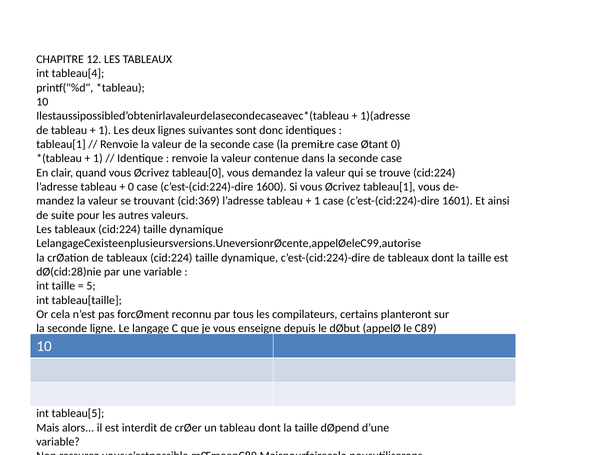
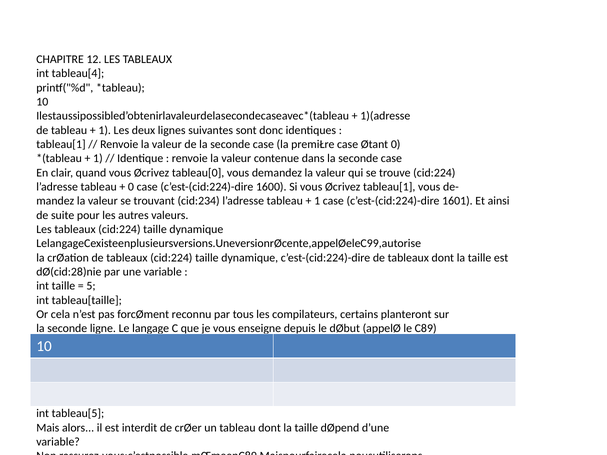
cid:369: cid:369 -> cid:234
